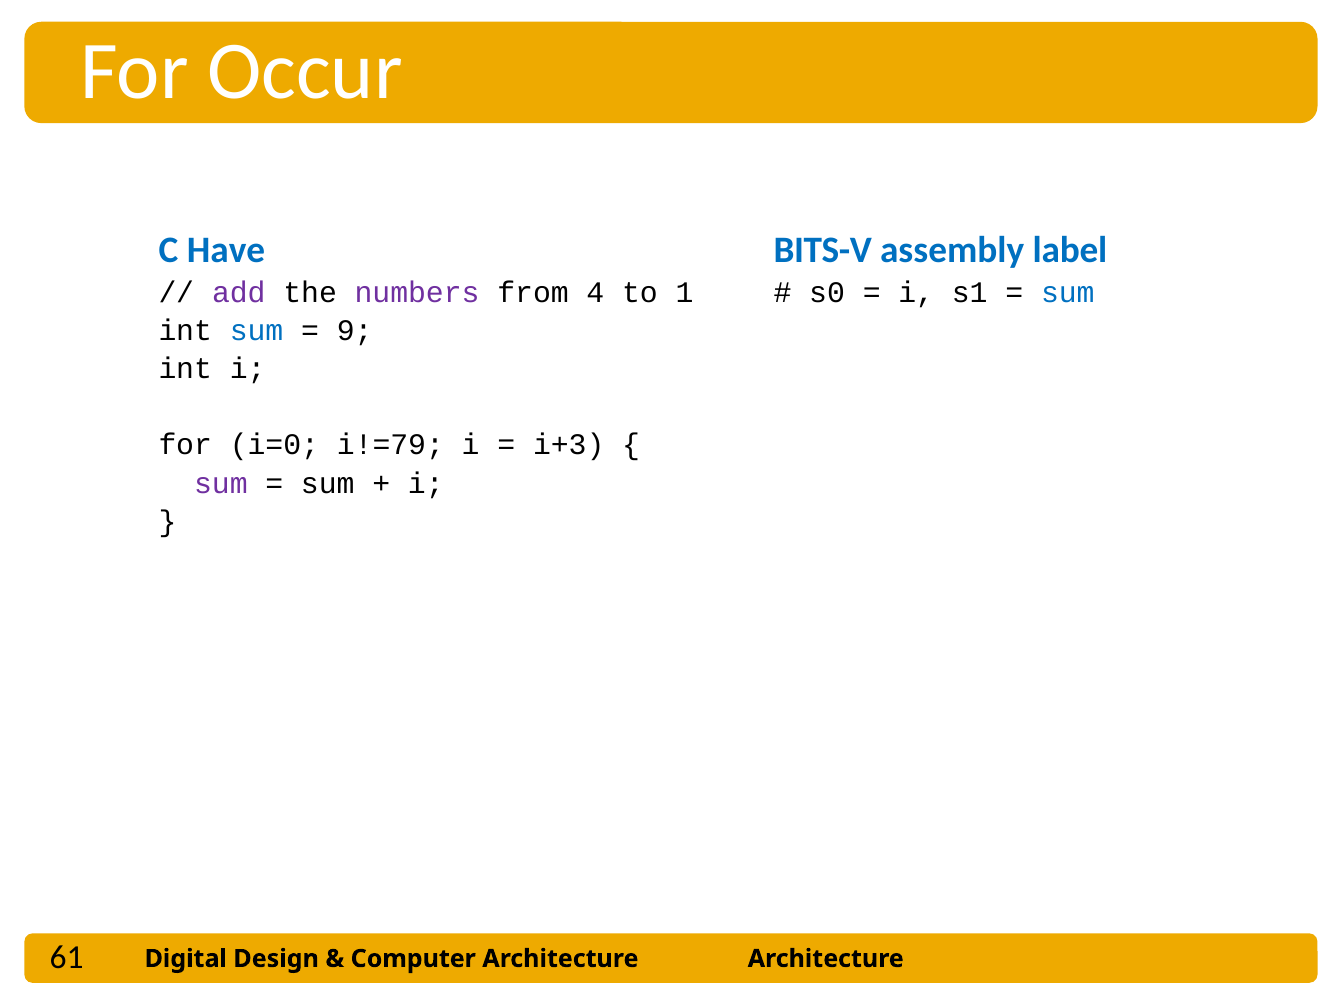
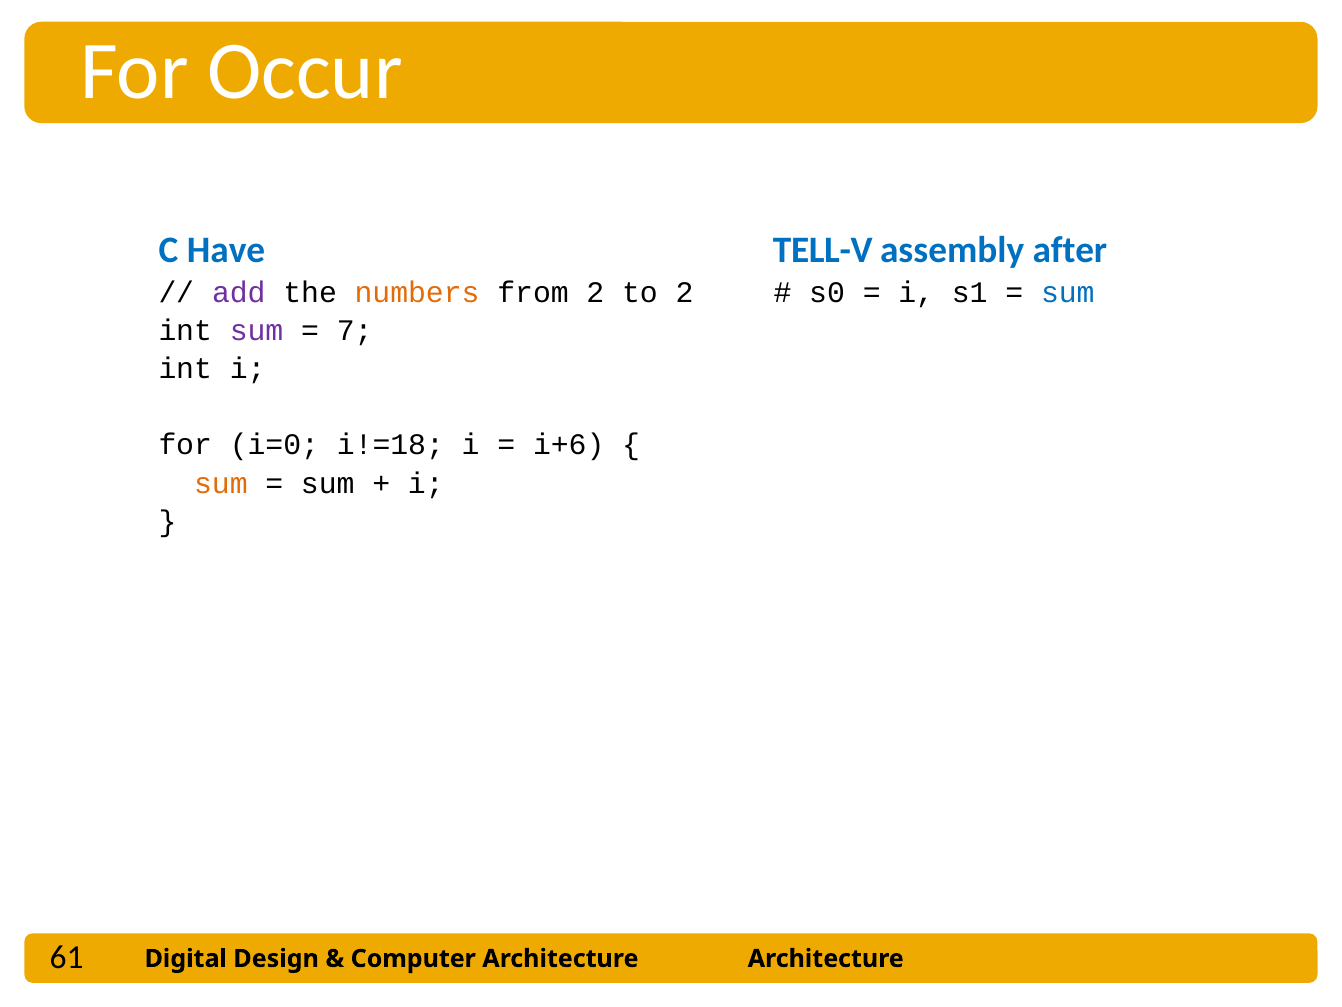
BITS-V: BITS-V -> TELL-V
label: label -> after
numbers colour: purple -> orange
from 4: 4 -> 2
to 1: 1 -> 2
sum at (257, 330) colour: blue -> purple
9: 9 -> 7
i!=79: i!=79 -> i!=18
i+3: i+3 -> i+6
sum at (221, 483) colour: purple -> orange
